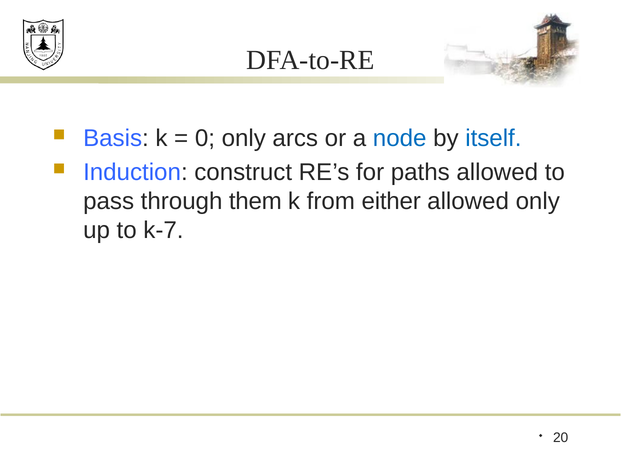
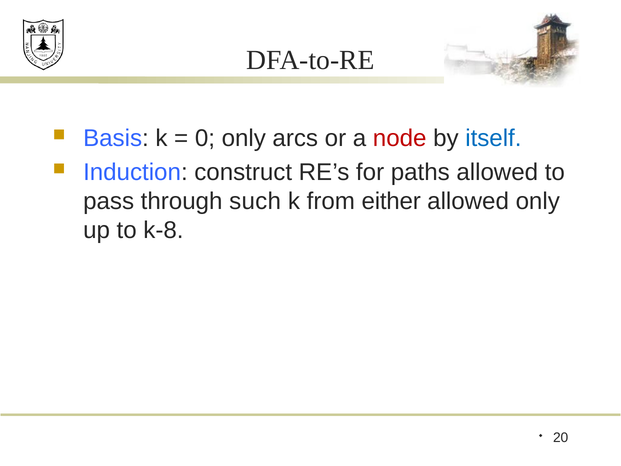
node colour: blue -> red
them: them -> such
k-7: k-7 -> k-8
